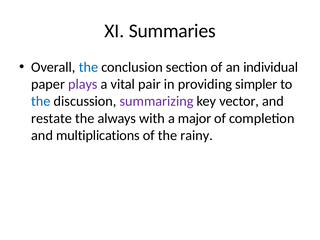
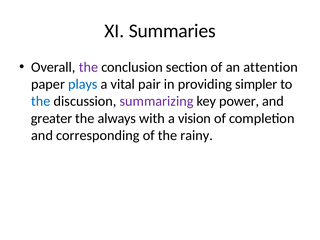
the at (88, 67) colour: blue -> purple
individual: individual -> attention
plays colour: purple -> blue
vector: vector -> power
restate: restate -> greater
major: major -> vision
multiplications: multiplications -> corresponding
